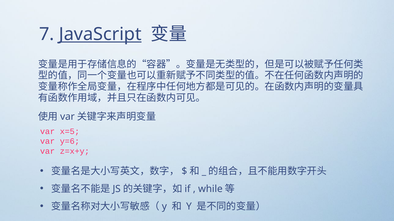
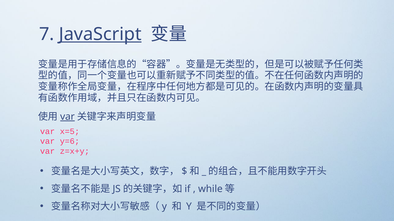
var at (67, 117) underline: none -> present
